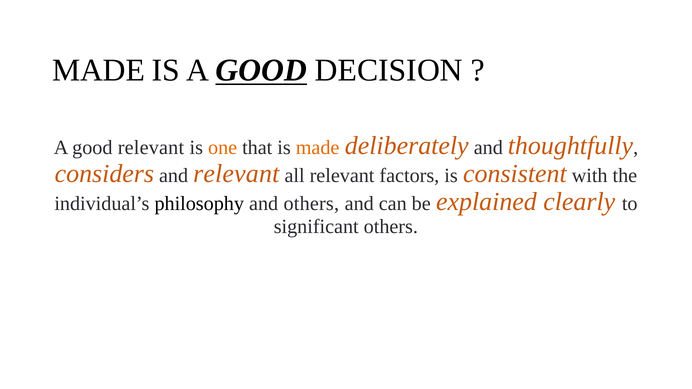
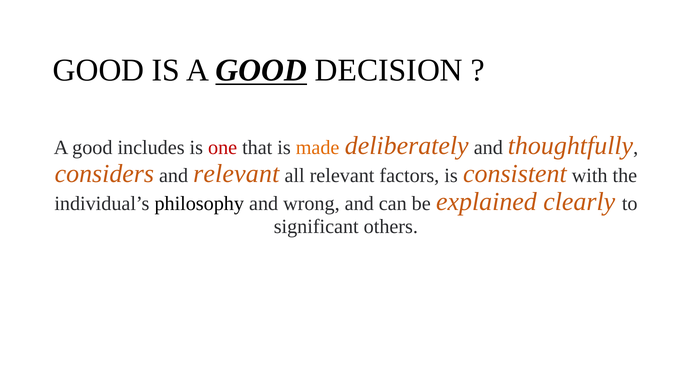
MADE at (99, 70): MADE -> GOOD
good relevant: relevant -> includes
one colour: orange -> red
and others: others -> wrong
